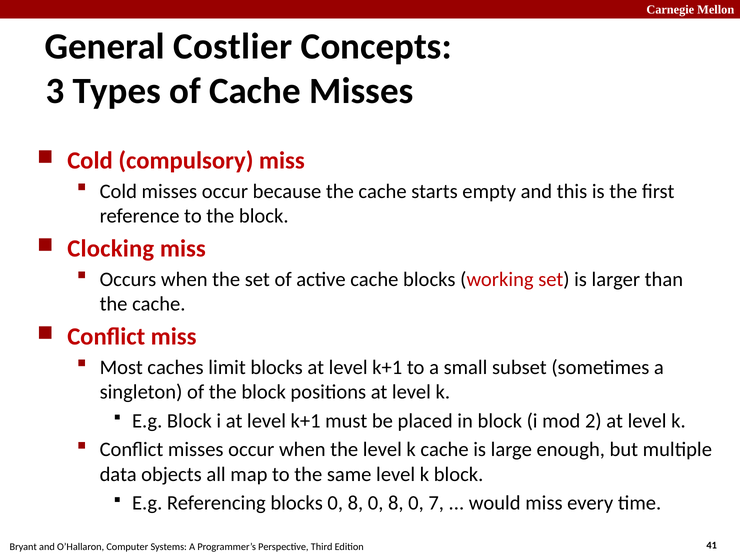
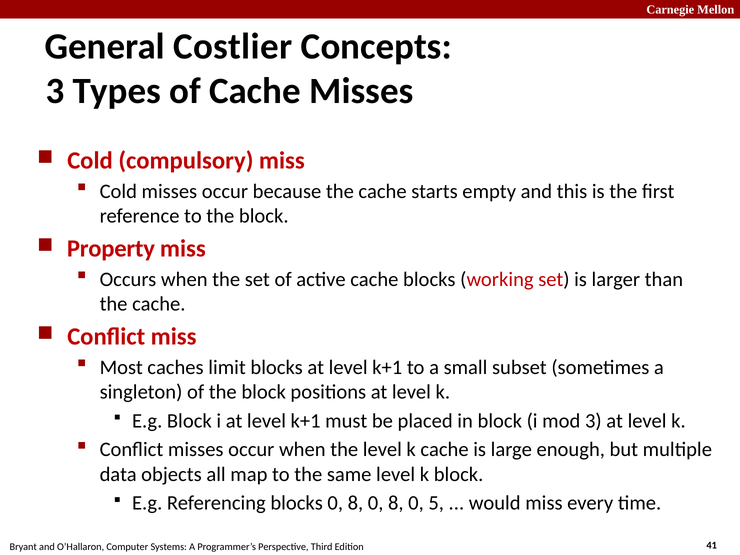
Clocking: Clocking -> Property
mod 2: 2 -> 3
7: 7 -> 5
